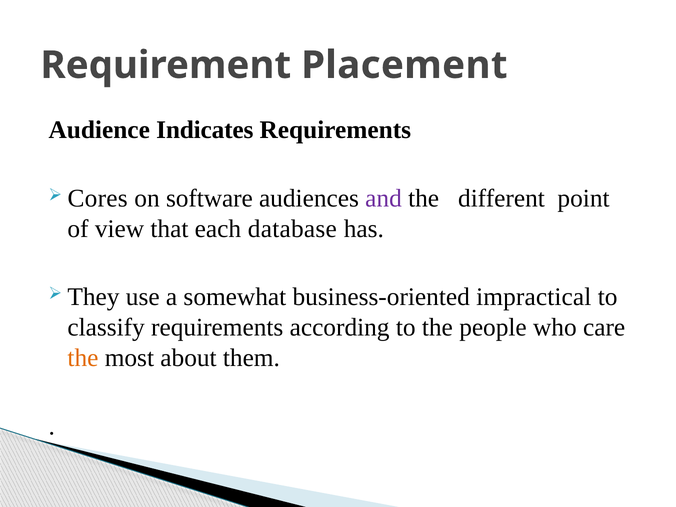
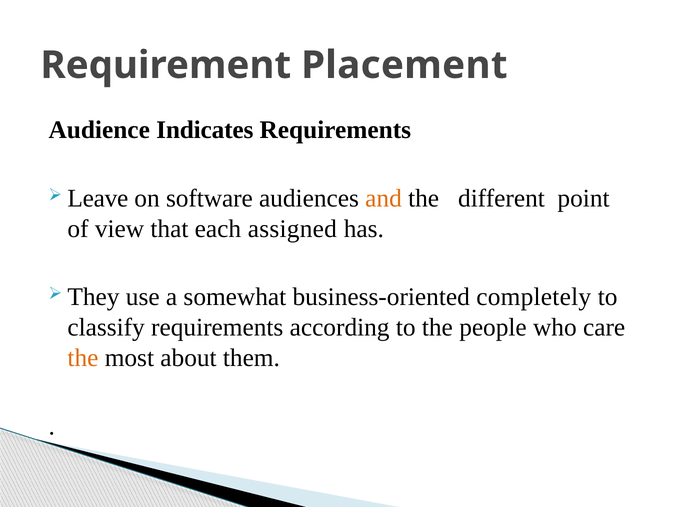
Cores: Cores -> Leave
and colour: purple -> orange
database: database -> assigned
impractical: impractical -> completely
